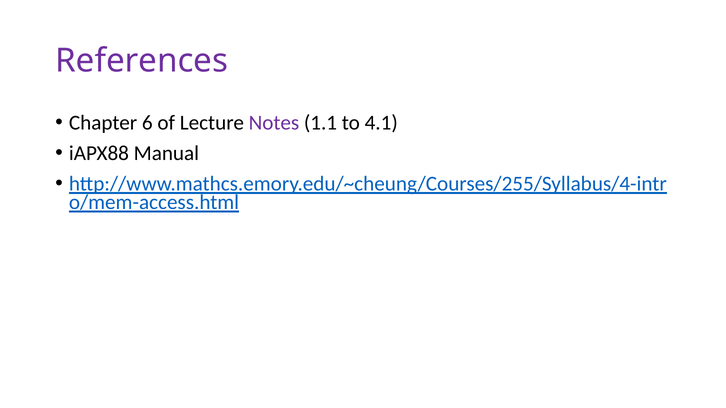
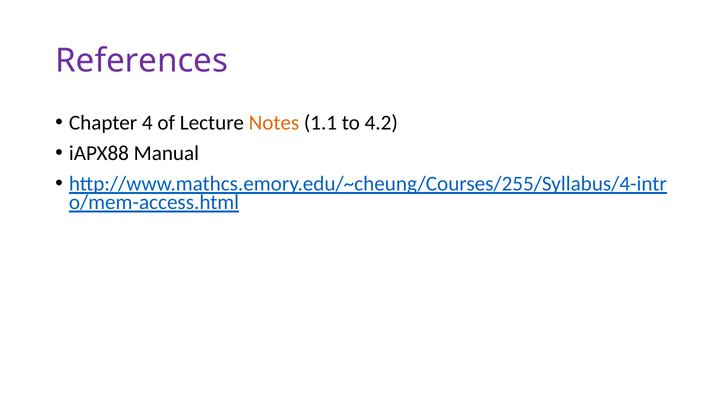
6: 6 -> 4
Notes colour: purple -> orange
4.1: 4.1 -> 4.2
